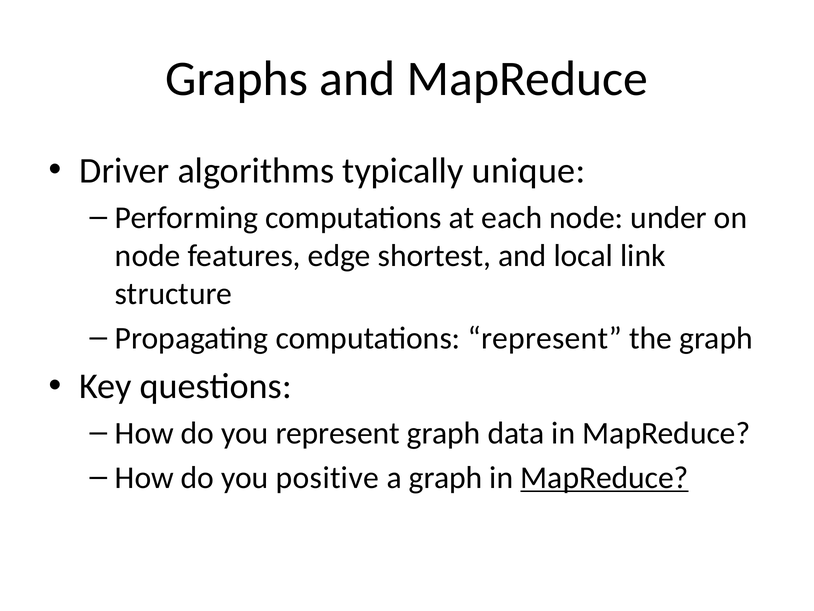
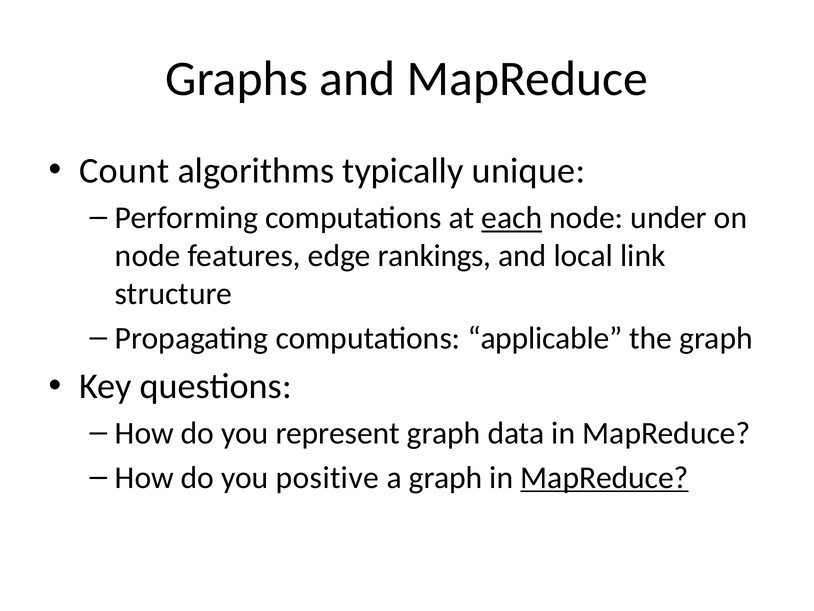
Driver: Driver -> Count
each underline: none -> present
shortest: shortest -> rankings
computations represent: represent -> applicable
